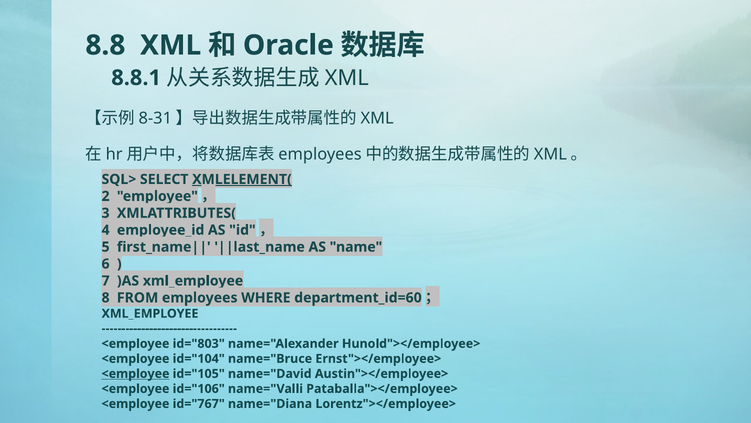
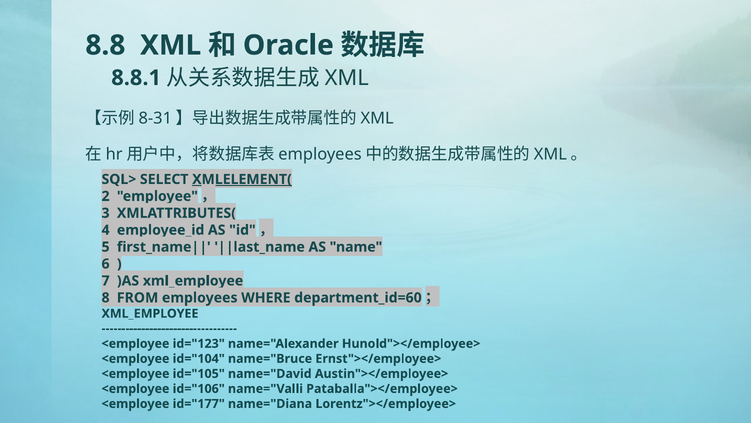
id="803: id="803 -> id="123
<employee at (136, 373) underline: present -> none
id="767: id="767 -> id="177
